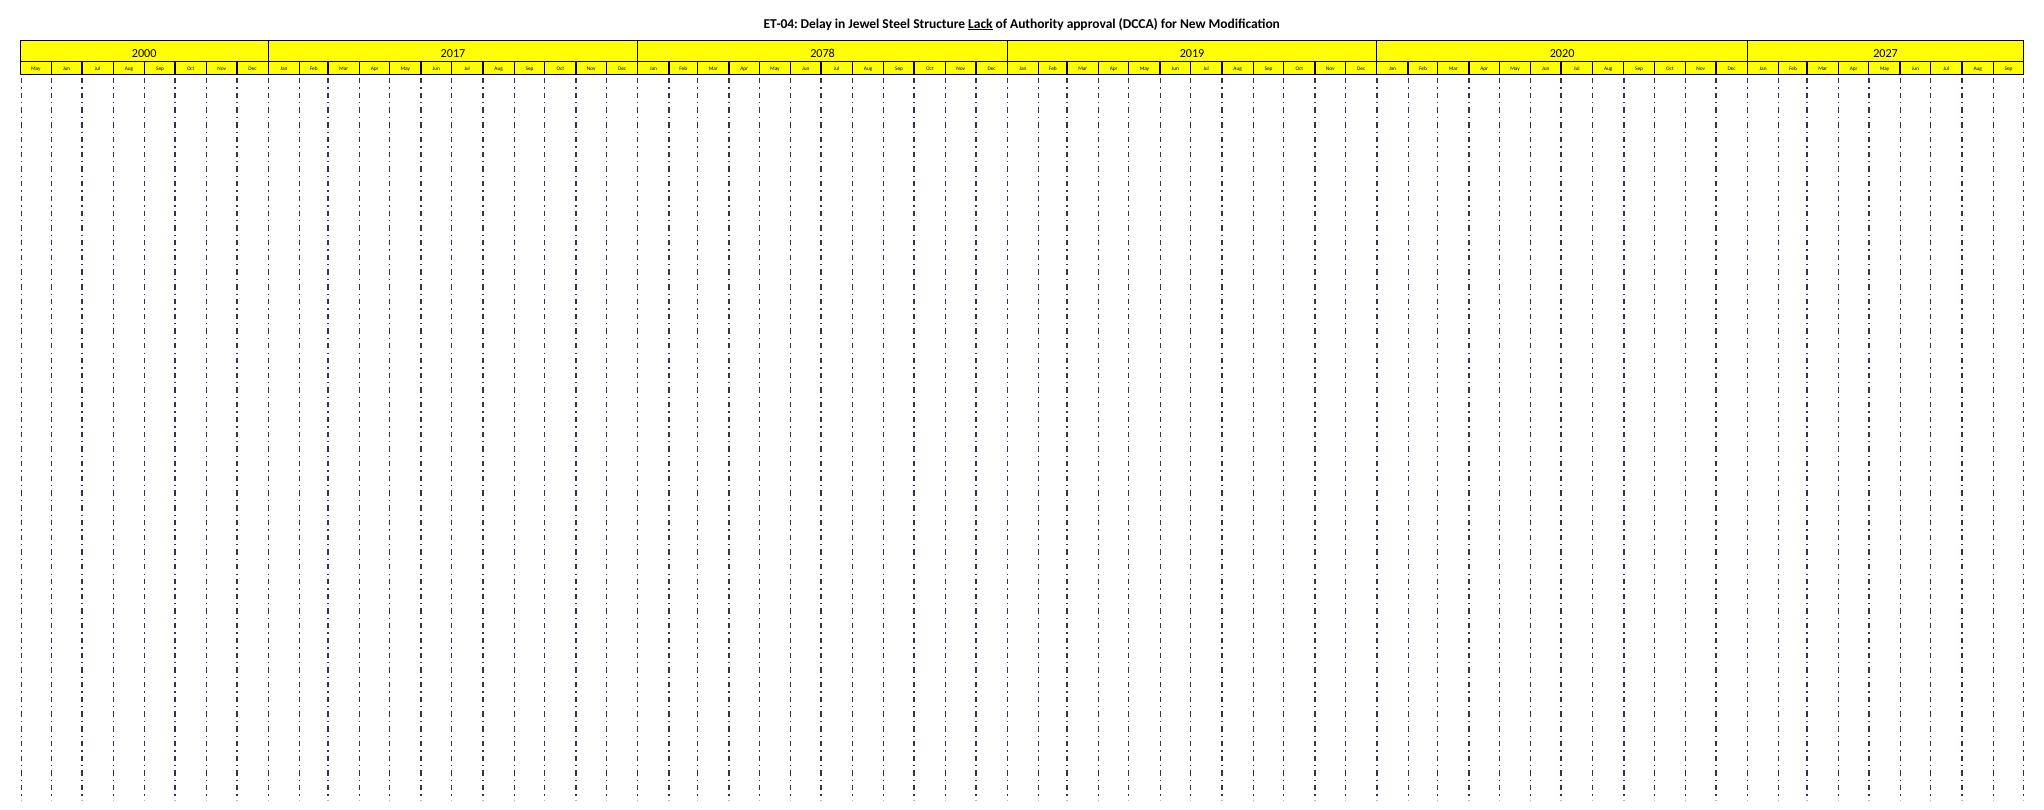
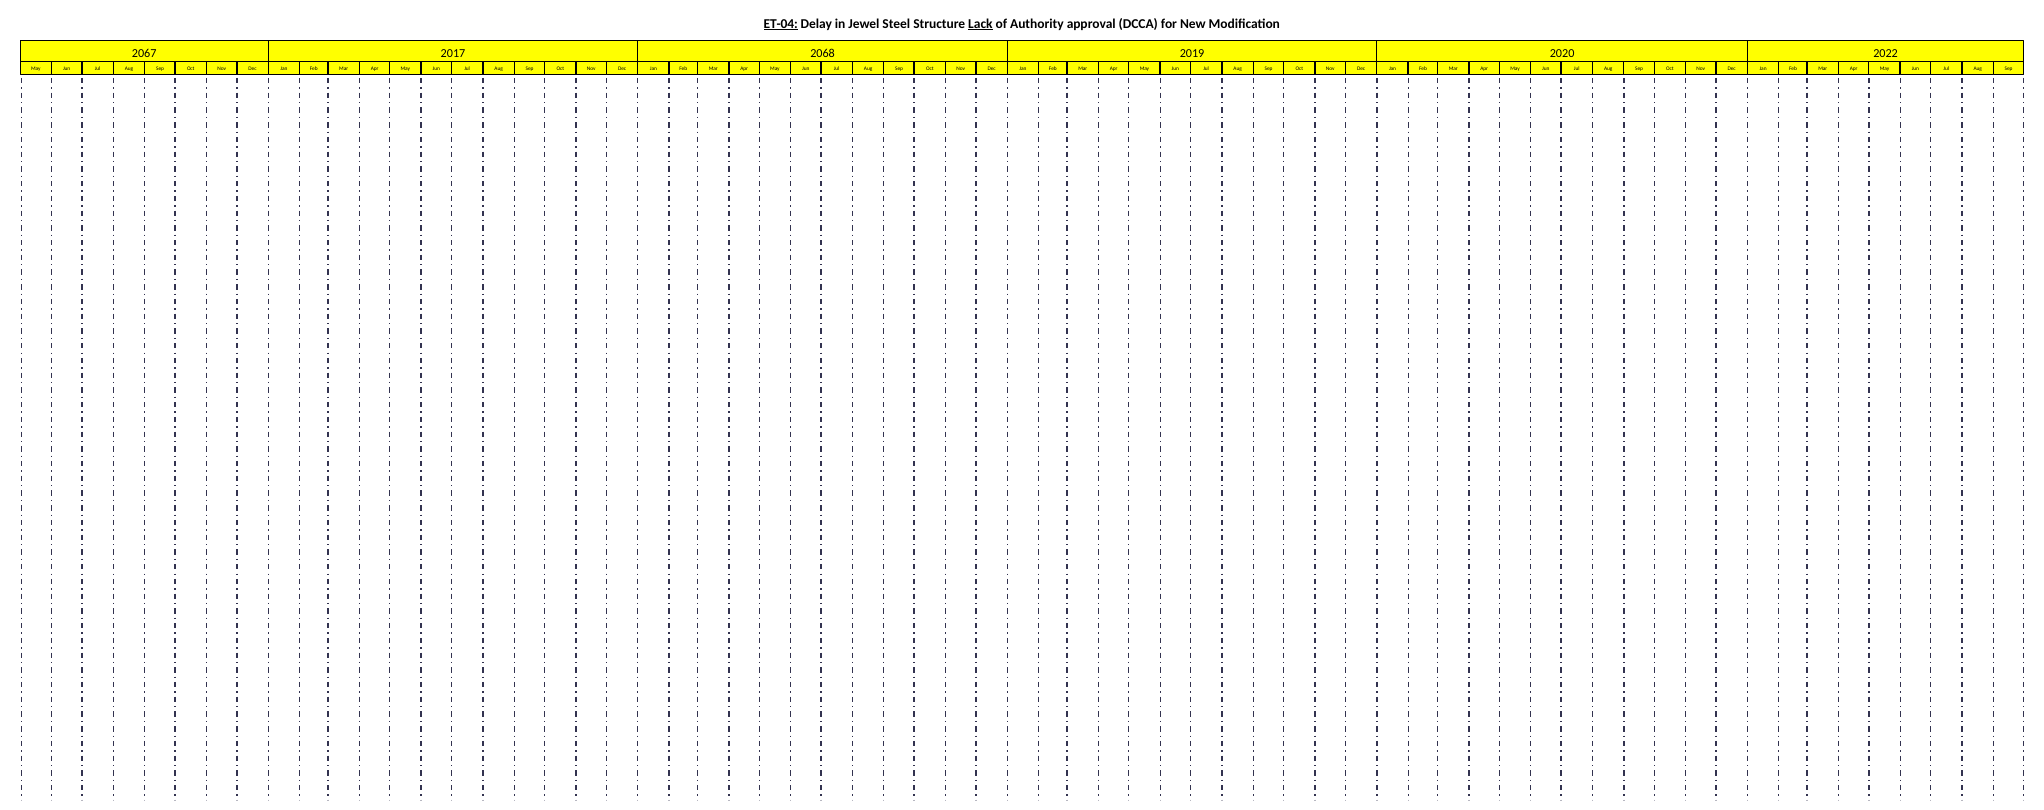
ET-04 underline: none -> present
2000: 2000 -> 2067
2078: 2078 -> 2068
2027: 2027 -> 2022
